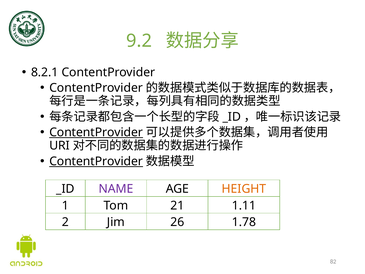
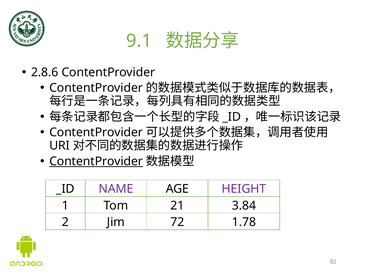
9.2: 9.2 -> 9.1
8.2.1: 8.2.1 -> 2.8.6
ContentProvider at (96, 132) underline: present -> none
HEIGHT colour: orange -> purple
1.11: 1.11 -> 3.84
26: 26 -> 72
